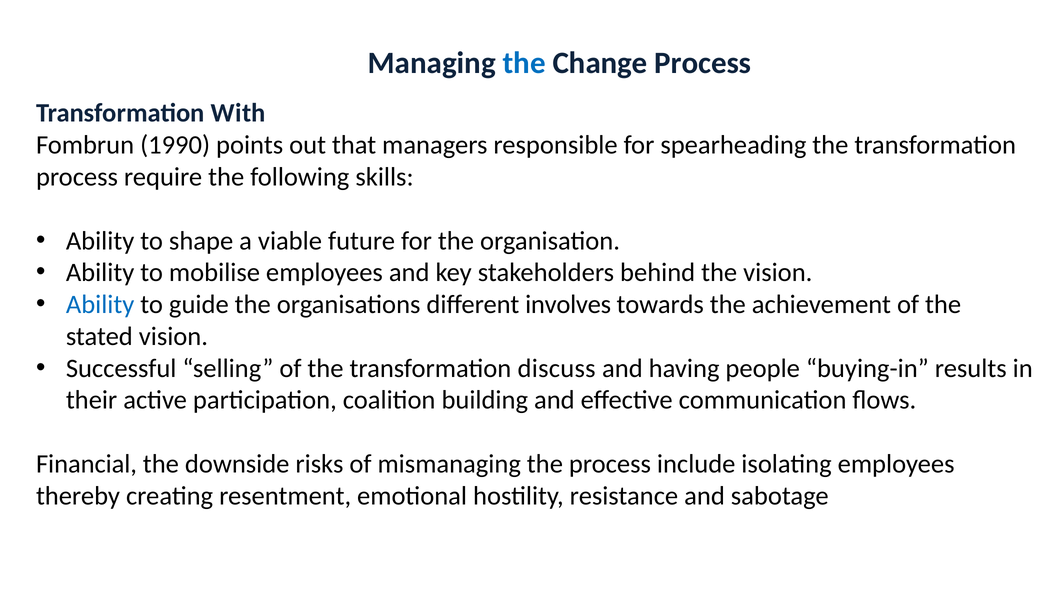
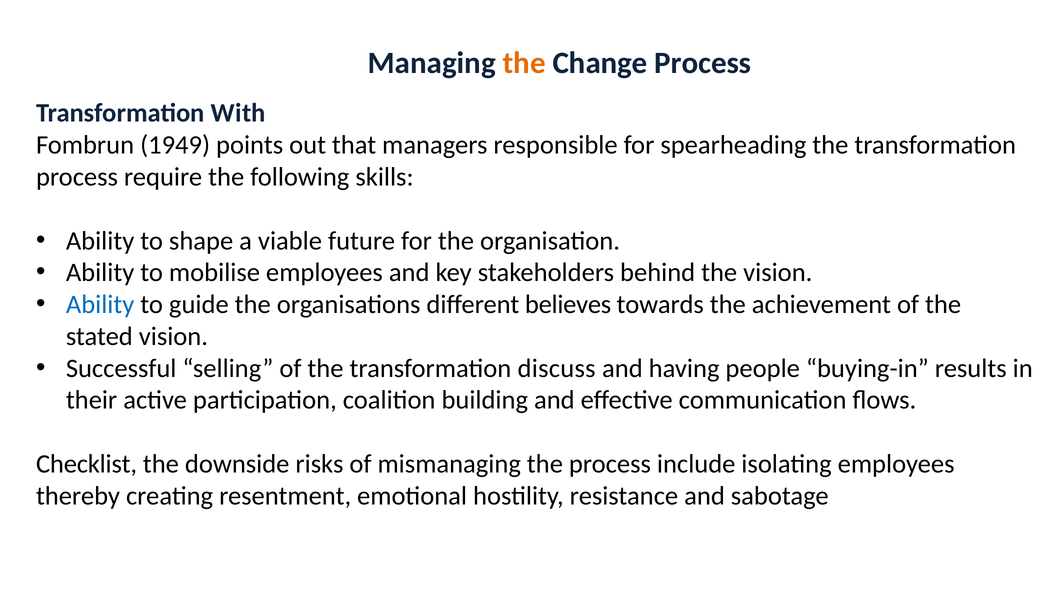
the at (524, 63) colour: blue -> orange
1990: 1990 -> 1949
involves: involves -> believes
Financial: Financial -> Checklist
